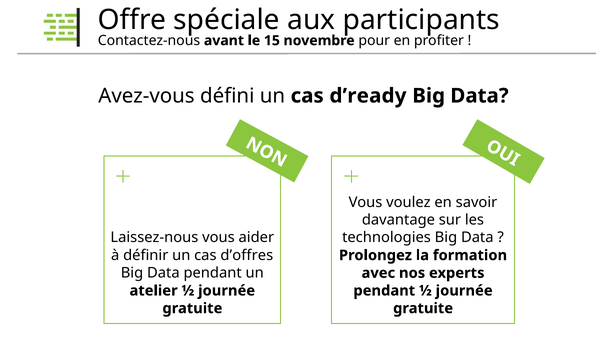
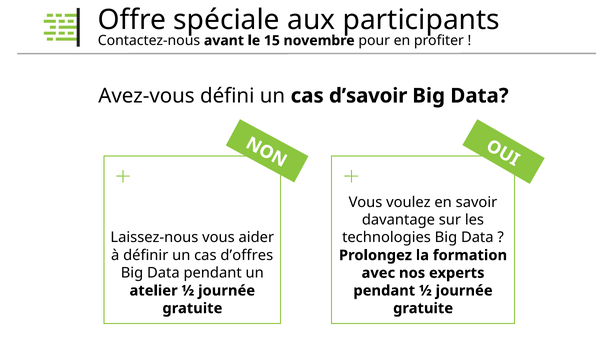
d’ready: d’ready -> d’savoir
